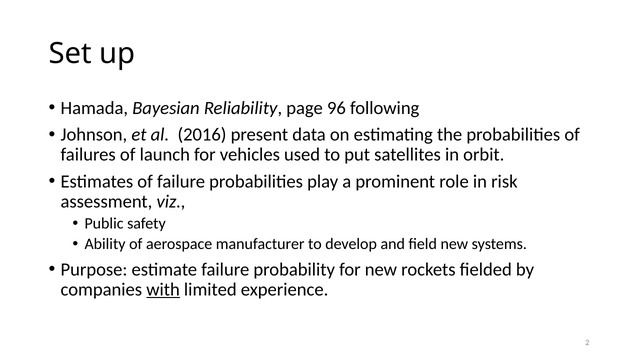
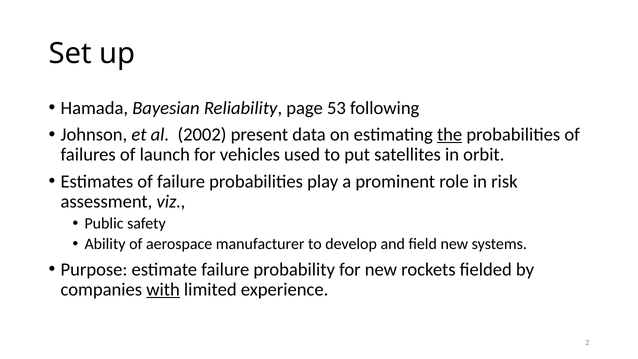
96: 96 -> 53
2016: 2016 -> 2002
the underline: none -> present
